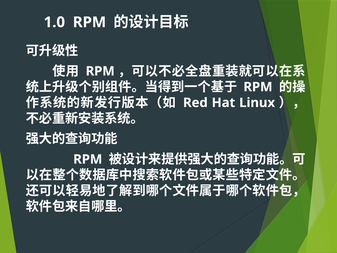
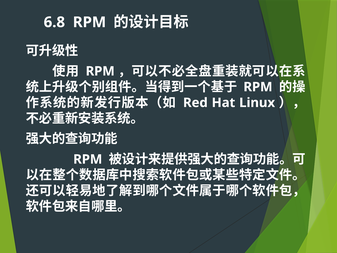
1.0: 1.0 -> 6.8
